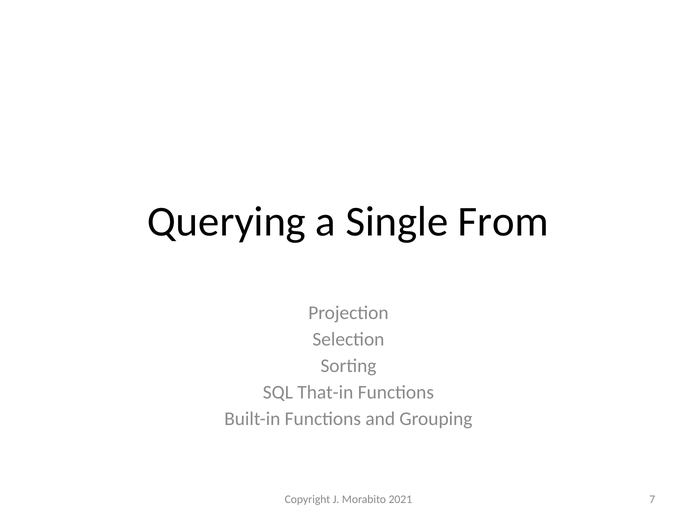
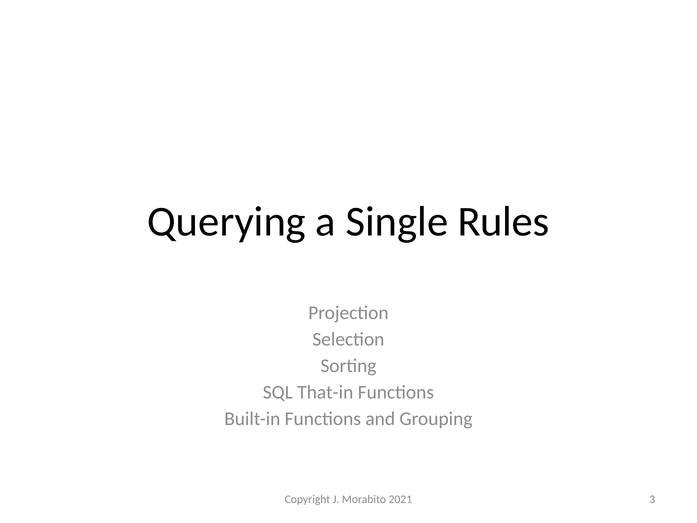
From: From -> Rules
7: 7 -> 3
